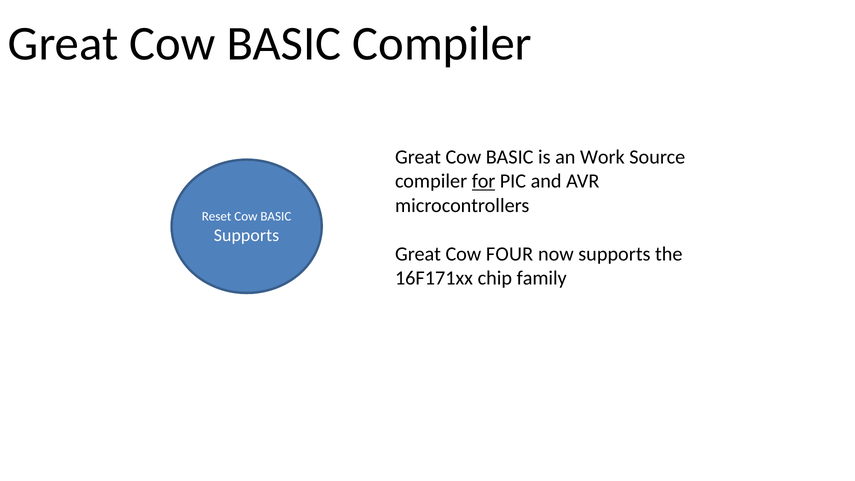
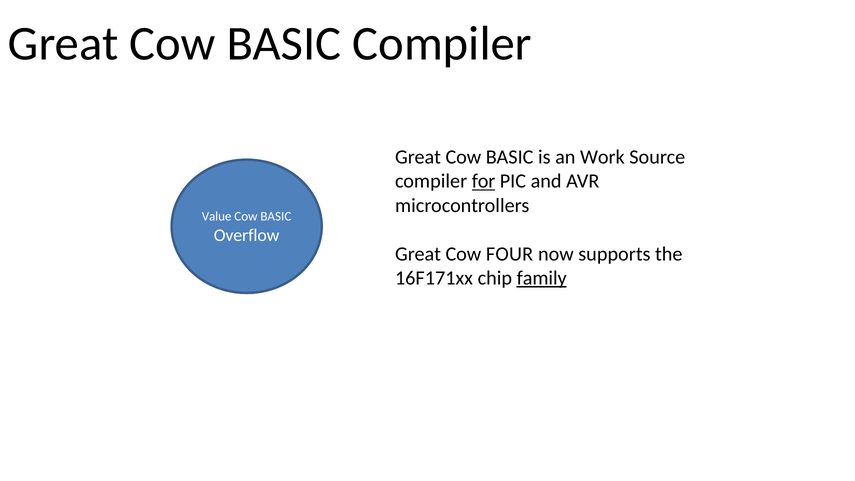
Reset: Reset -> Value
Supports at (246, 235): Supports -> Overflow
family underline: none -> present
